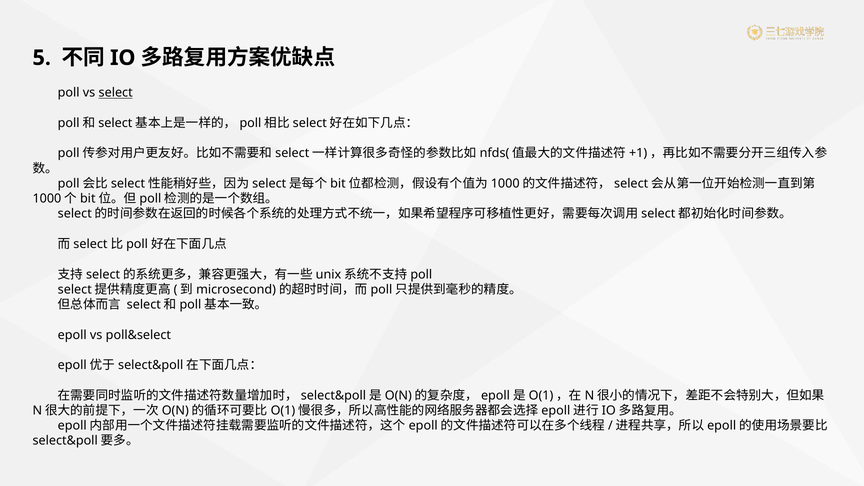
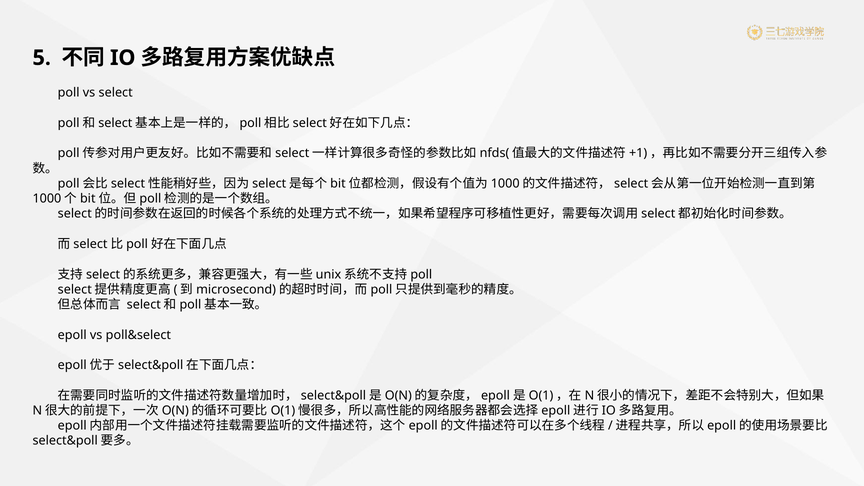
select underline: present -> none
